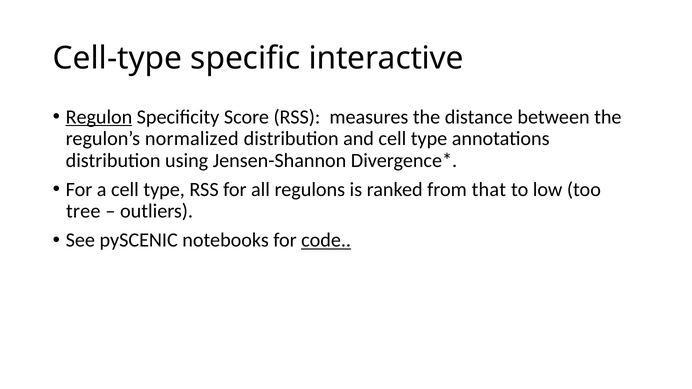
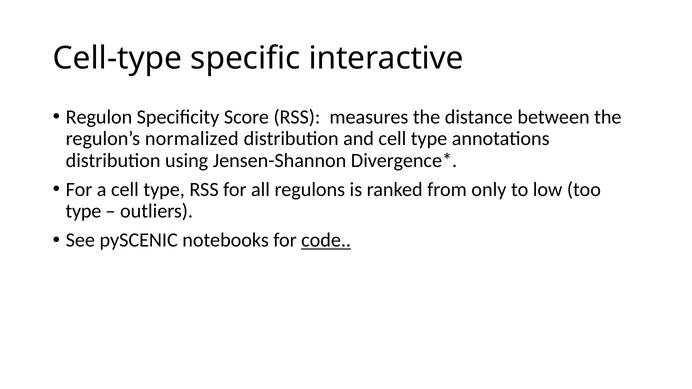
Regulon underline: present -> none
that: that -> only
tree at (83, 211): tree -> type
